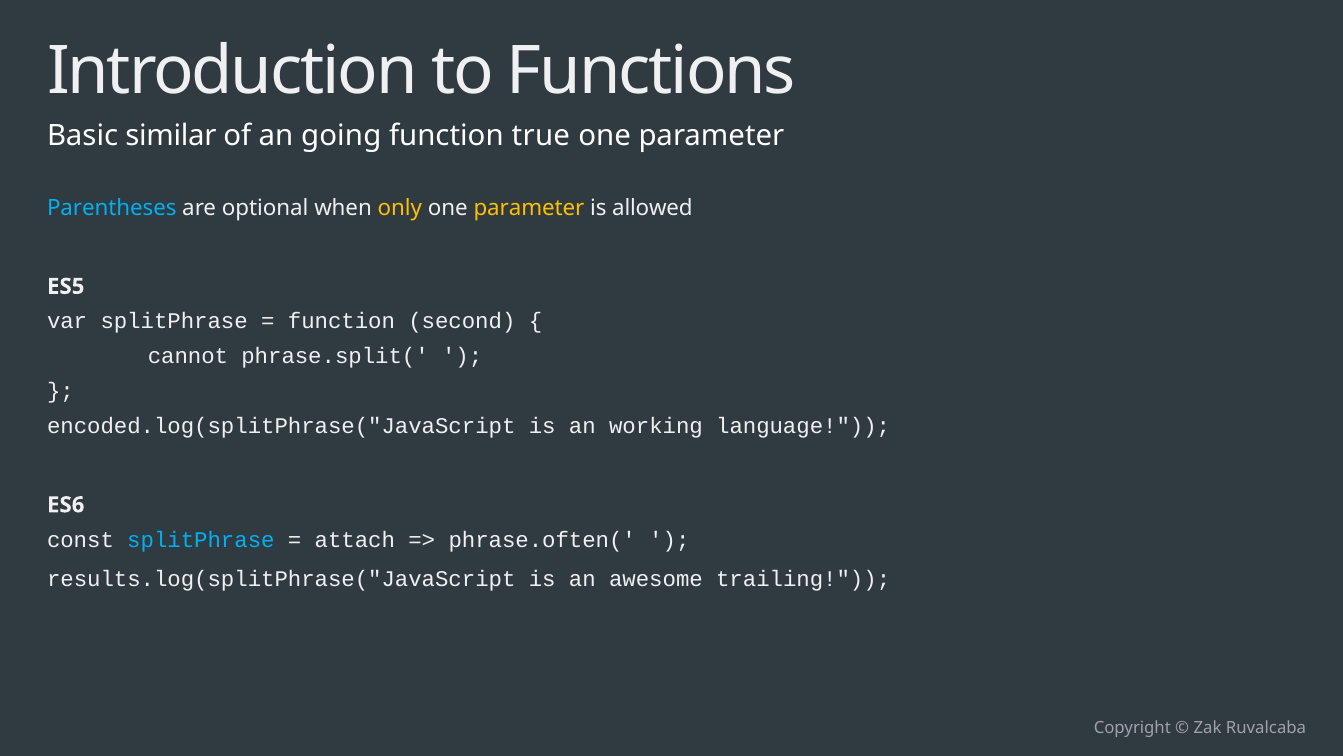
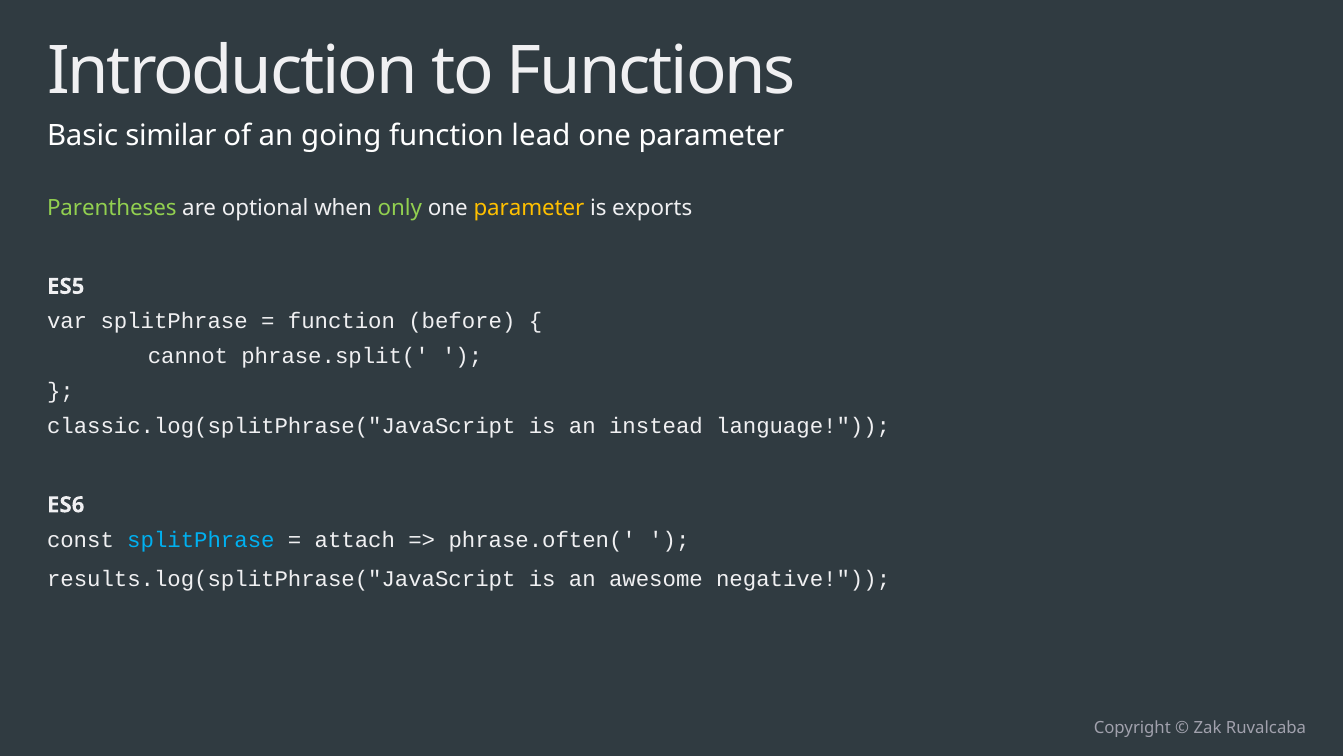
true: true -> lead
Parentheses colour: light blue -> light green
only colour: yellow -> light green
allowed: allowed -> exports
second: second -> before
encoded.log(splitPhrase("JavaScript: encoded.log(splitPhrase("JavaScript -> classic.log(splitPhrase("JavaScript
working: working -> instead
trailing: trailing -> negative
